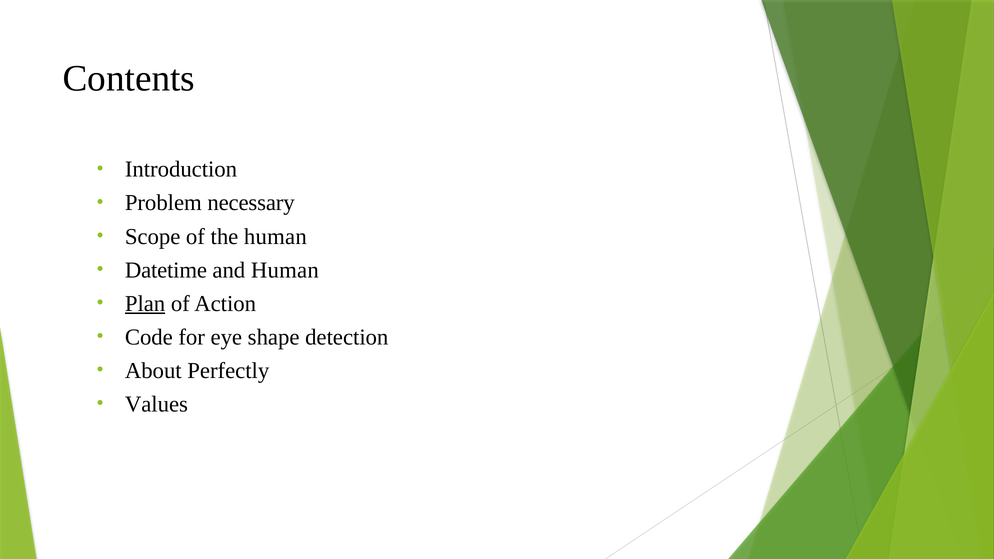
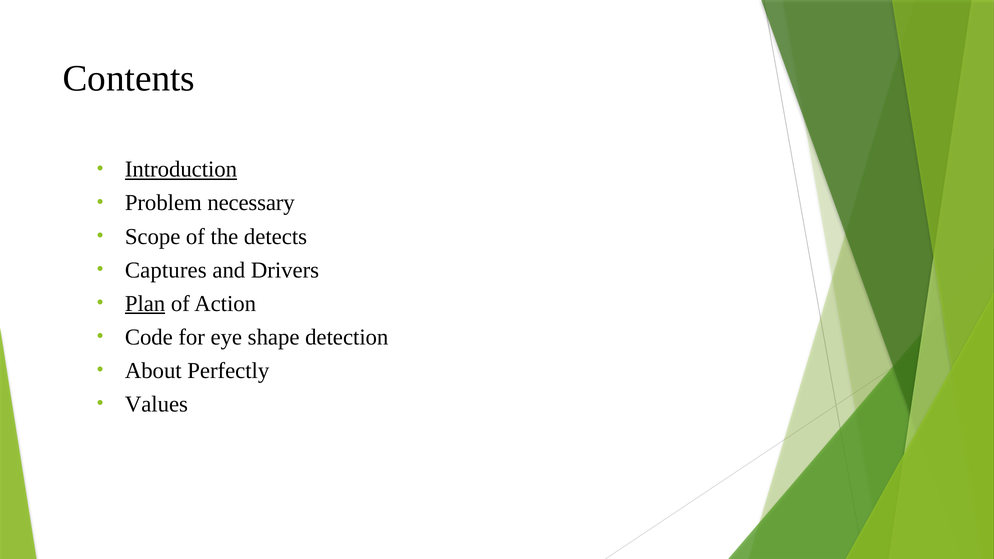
Introduction underline: none -> present
the human: human -> detects
Datetime: Datetime -> Captures
and Human: Human -> Drivers
